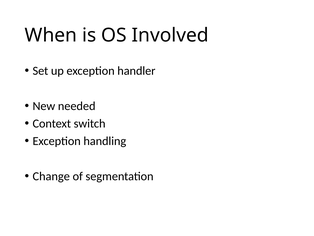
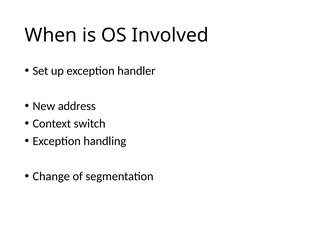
needed: needed -> address
